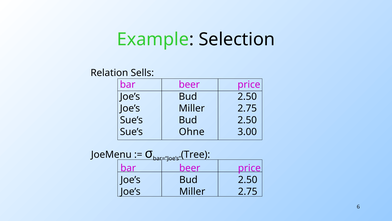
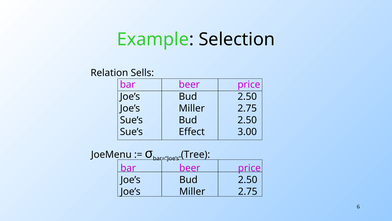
Ohne: Ohne -> Effect
